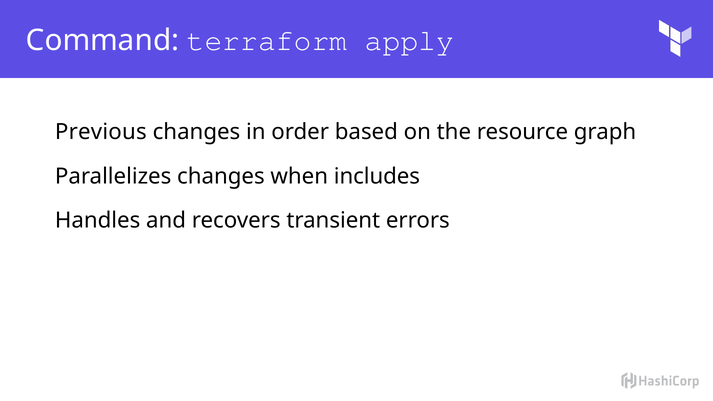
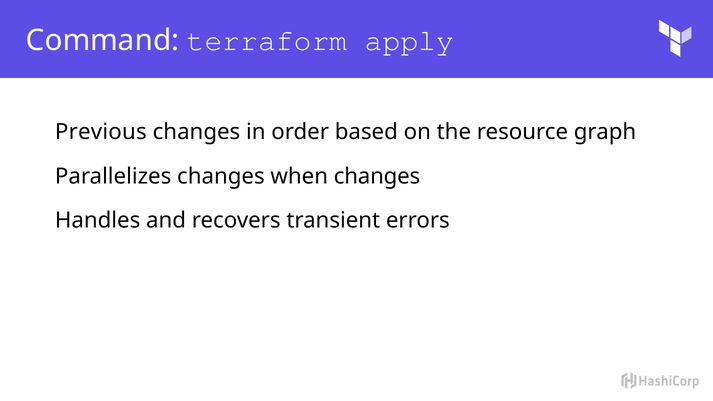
when includes: includes -> changes
